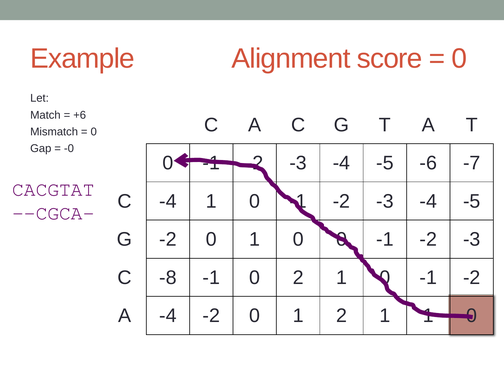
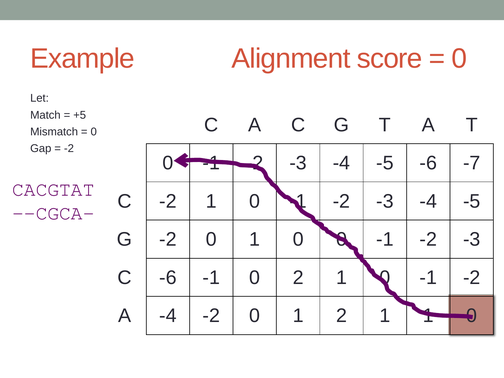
+6: +6 -> +5
-0 at (69, 149): -0 -> -2
C -4: -4 -> -2
C -8: -8 -> -6
